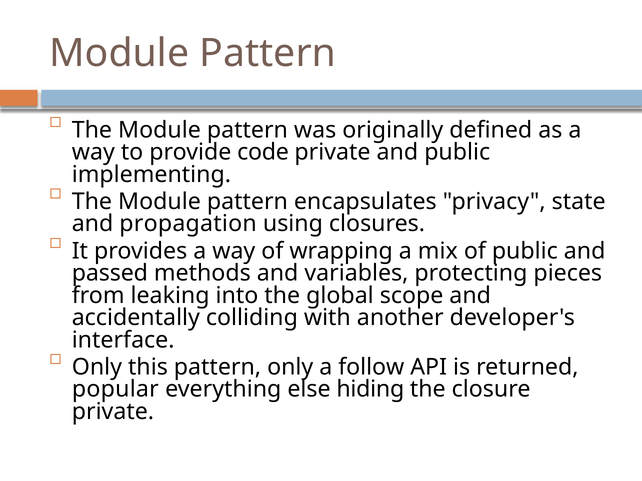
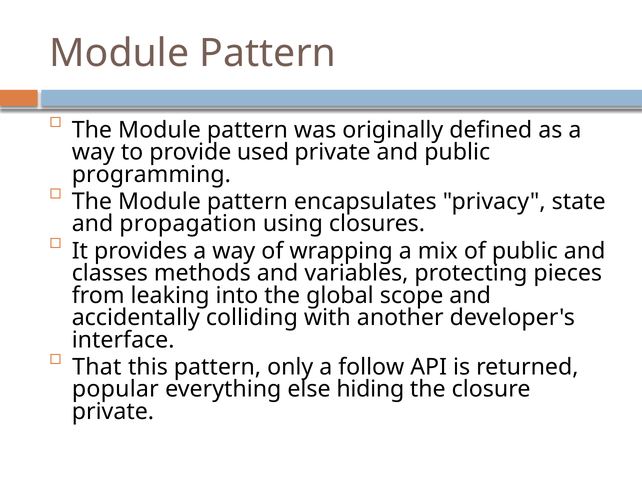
code: code -> used
implementing: implementing -> programming
passed: passed -> classes
Only at (97, 367): Only -> That
